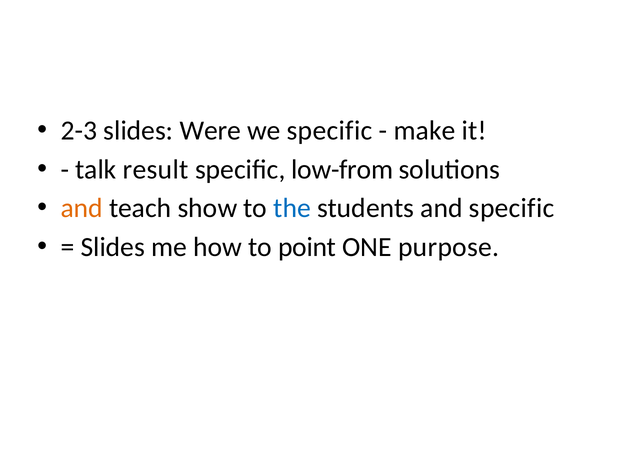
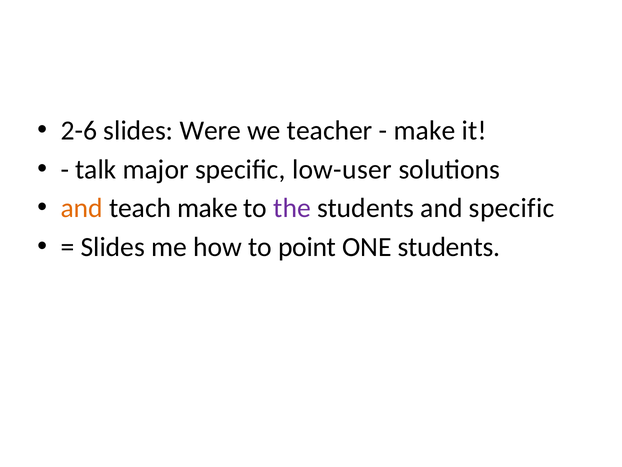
2-3: 2-3 -> 2-6
we specific: specific -> teacher
result: result -> major
low-from: low-from -> low-user
teach show: show -> make
the colour: blue -> purple
ONE purpose: purpose -> students
